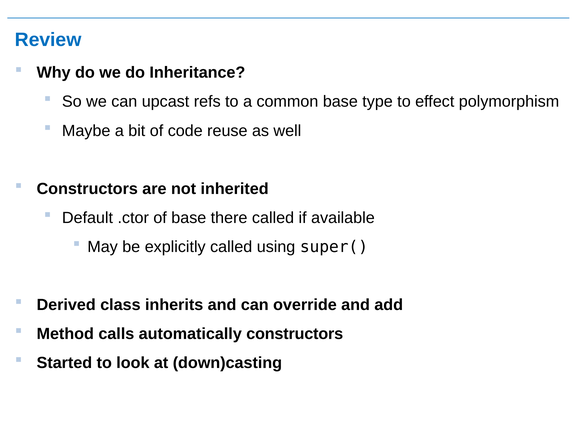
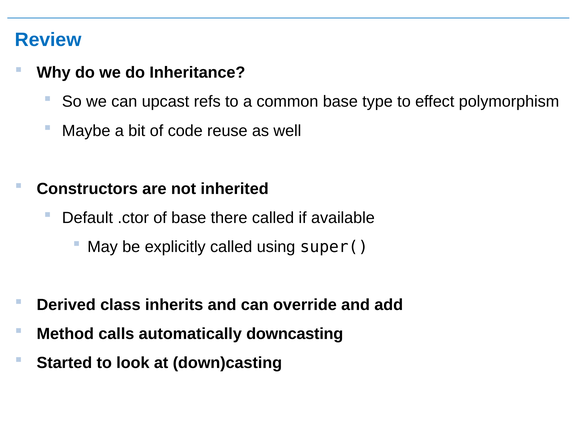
automatically constructors: constructors -> downcasting
